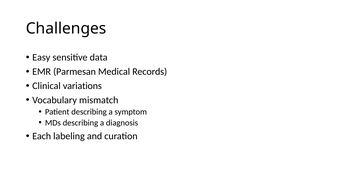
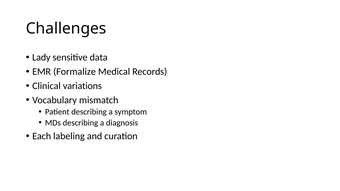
Easy: Easy -> Lady
Parmesan: Parmesan -> Formalize
